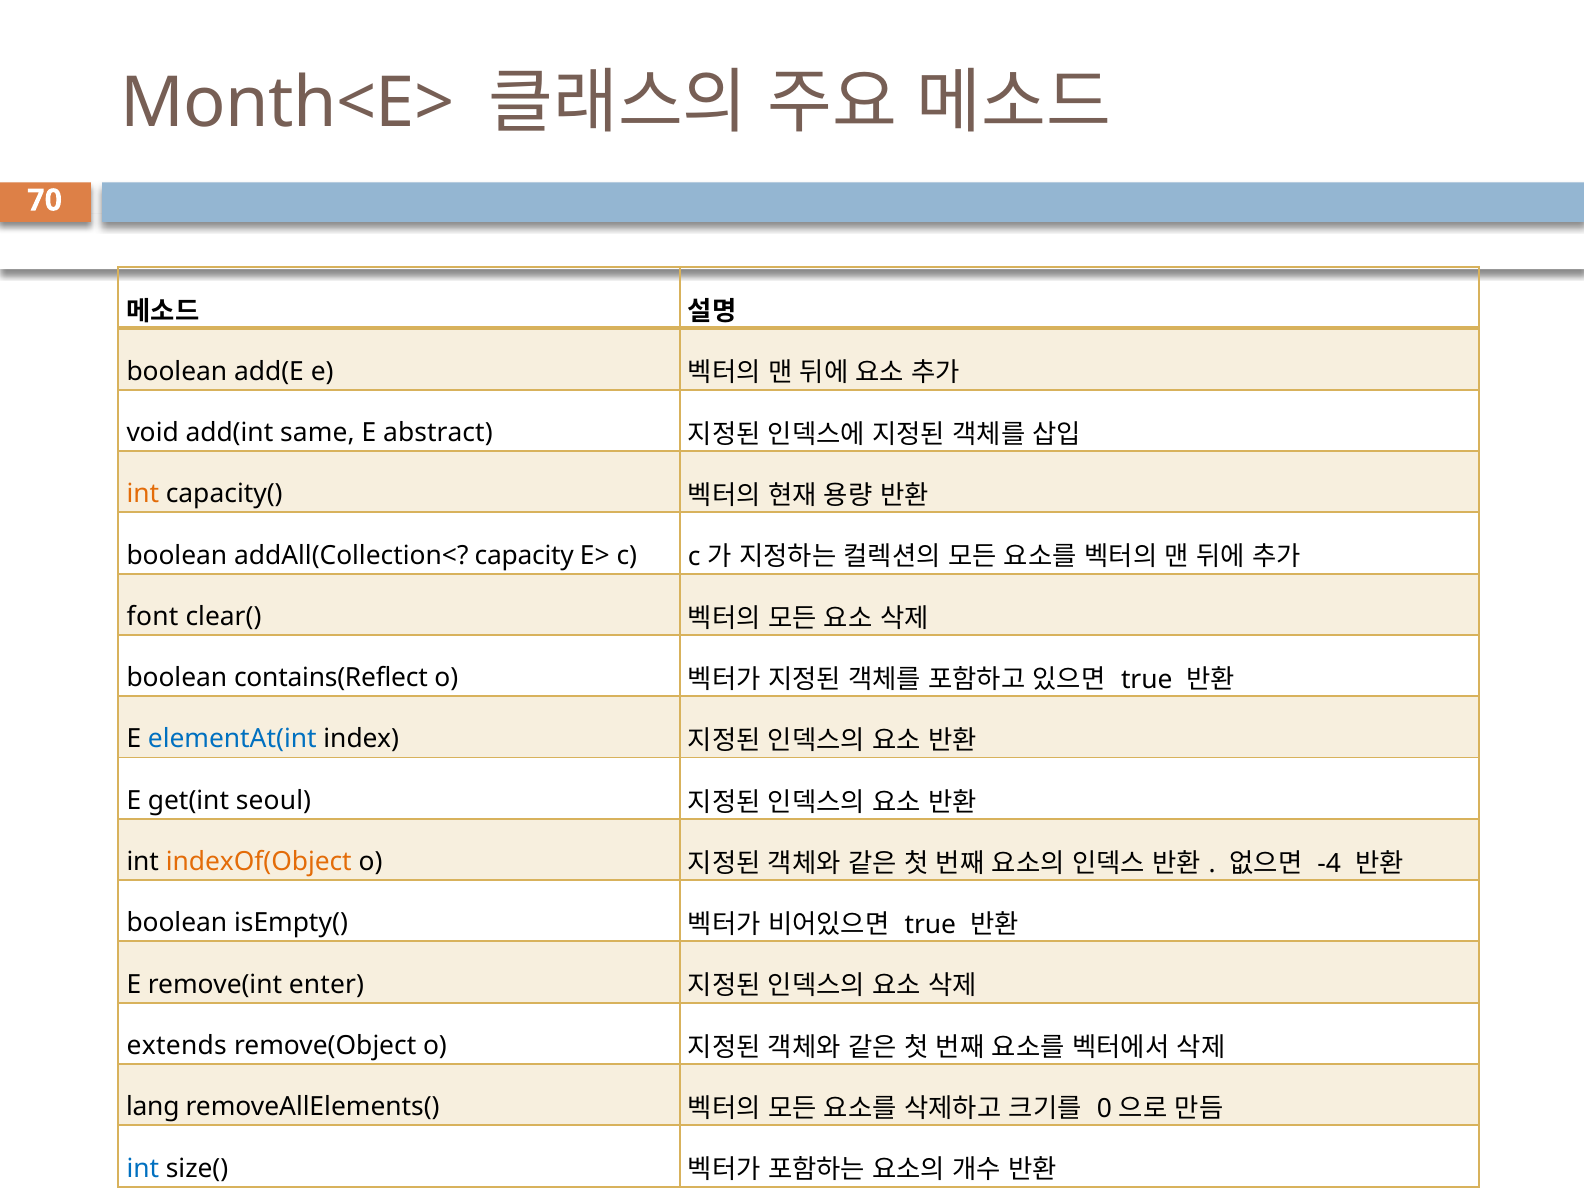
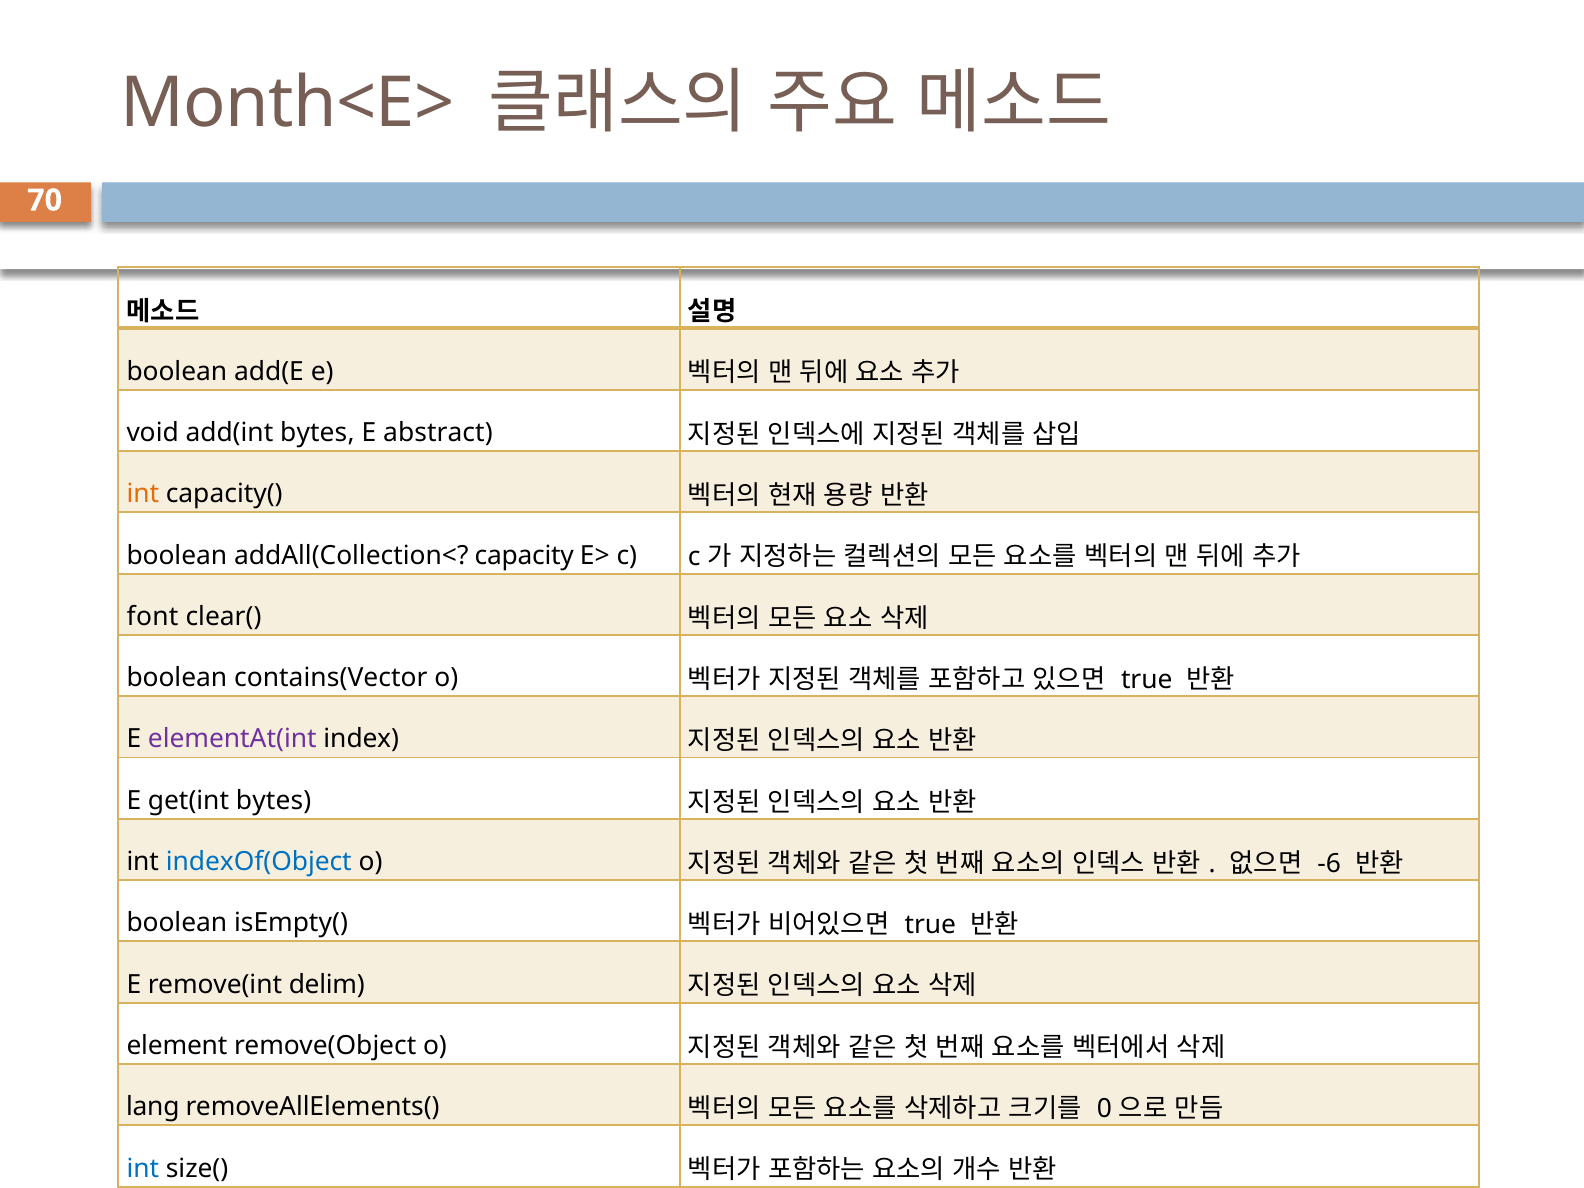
add(int same: same -> bytes
contains(Reflect: contains(Reflect -> contains(Vector
elementAt(int colour: blue -> purple
get(int seoul: seoul -> bytes
indexOf(Object colour: orange -> blue
-4: -4 -> -6
enter: enter -> delim
extends: extends -> element
